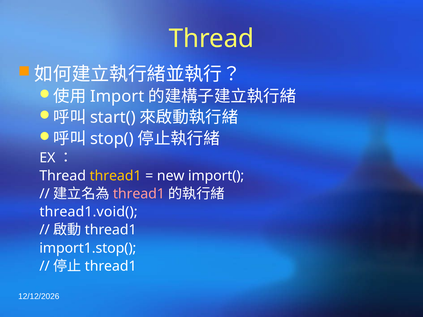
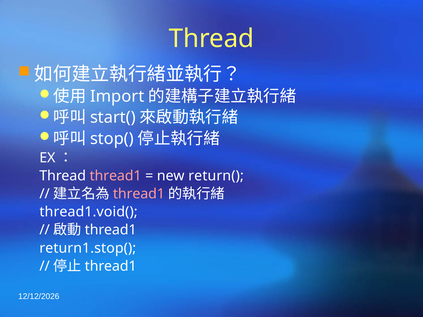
thread1 at (116, 176) colour: yellow -> pink
import(: import( -> return(
import1.stop(: import1.stop( -> return1.stop(
